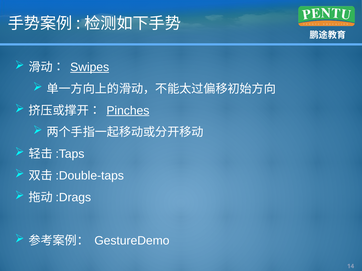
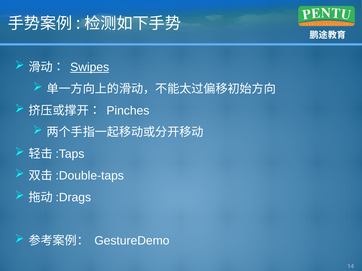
Pinches underline: present -> none
